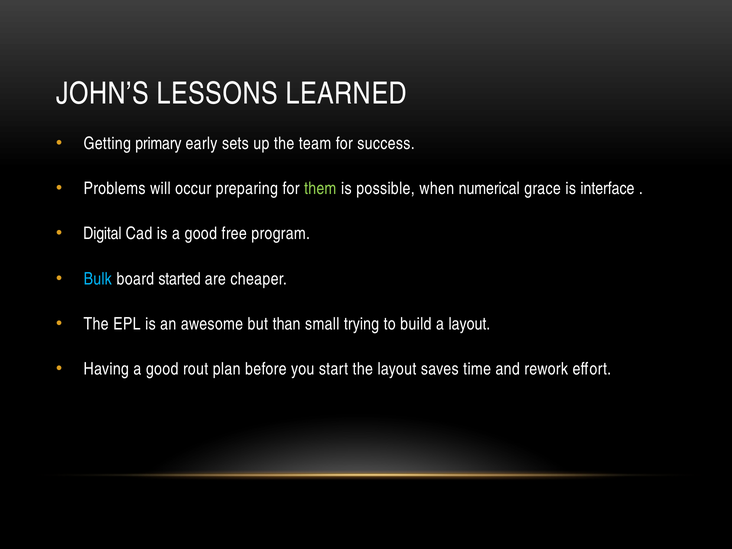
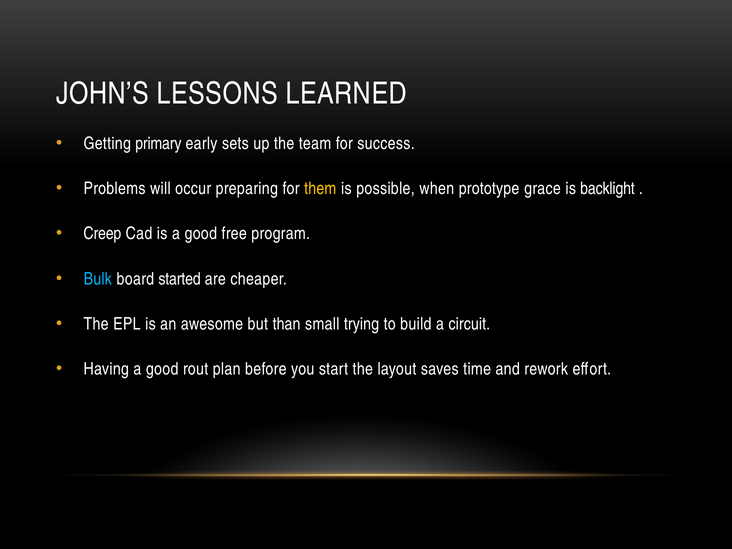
them colour: light green -> yellow
numerical: numerical -> prototype
interface: interface -> backlight
Digital: Digital -> Creep
a layout: layout -> circuit
